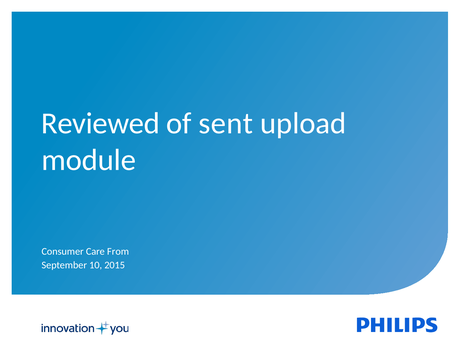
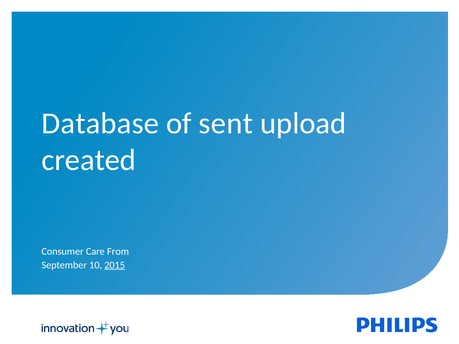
Reviewed: Reviewed -> Database
module: module -> created
2015 underline: none -> present
